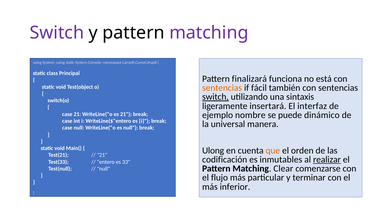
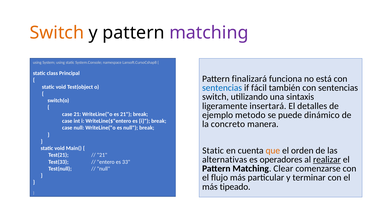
Switch at (57, 33) colour: purple -> orange
sentencias at (222, 88) colour: orange -> blue
switch at (215, 97) underline: present -> none
interfaz: interfaz -> detalles
nombre: nombre -> metodo
universal: universal -> concreto
Ulong at (213, 150): Ulong -> Static
codificación: codificación -> alternativas
inmutables: inmutables -> operadores
inferior: inferior -> tipeado
